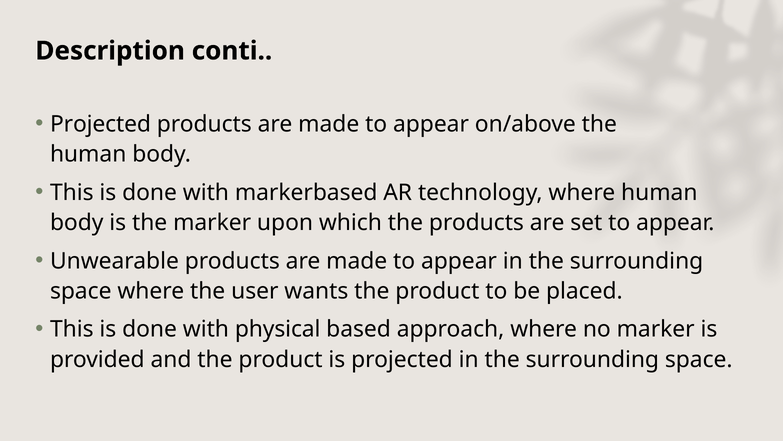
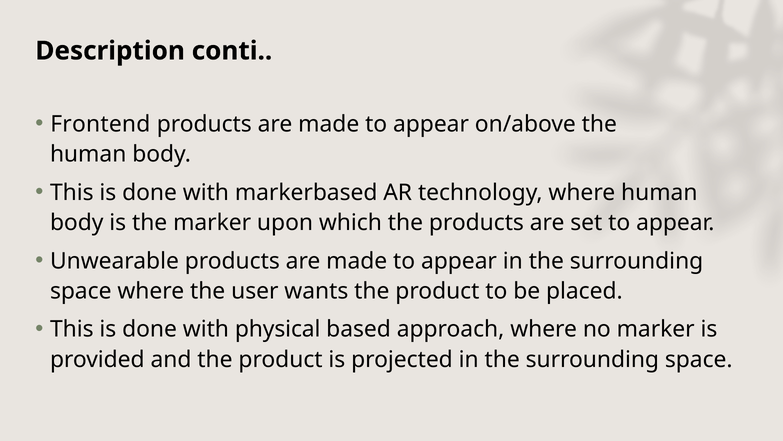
Projected at (101, 124): Projected -> Frontend
